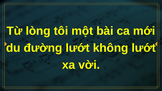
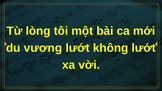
đường: đường -> vương
